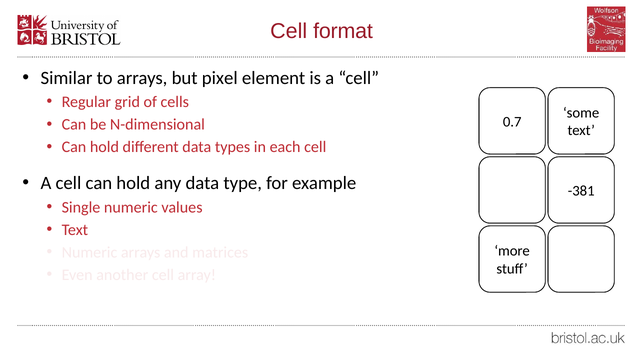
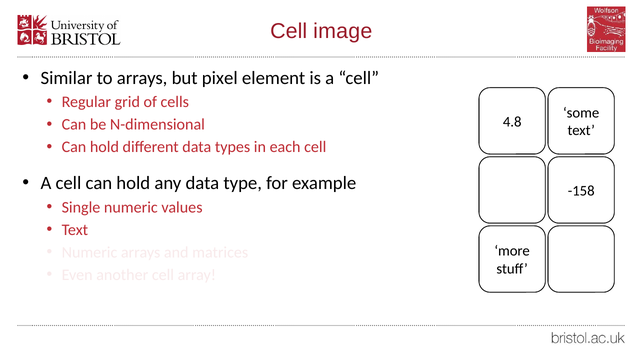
format: format -> image
0.7: 0.7 -> 4.8
-381: -381 -> -158
